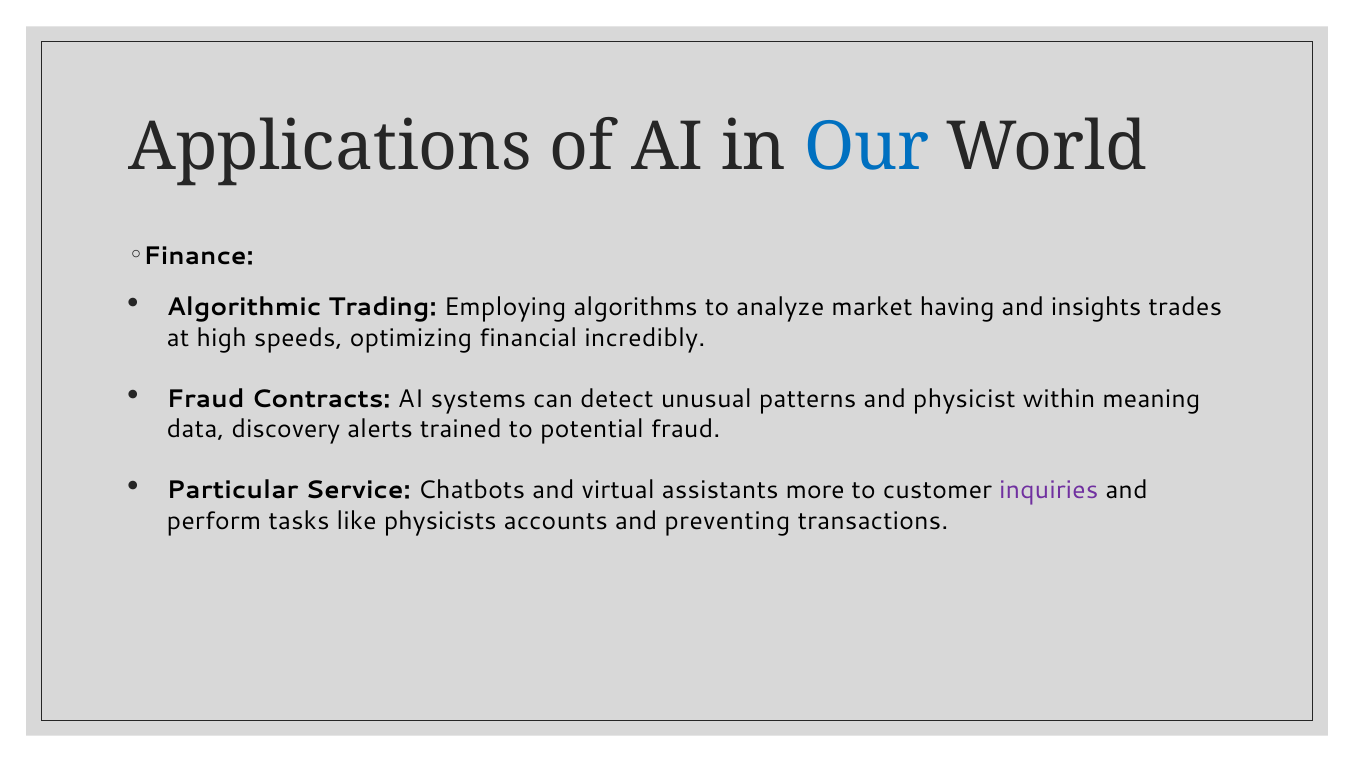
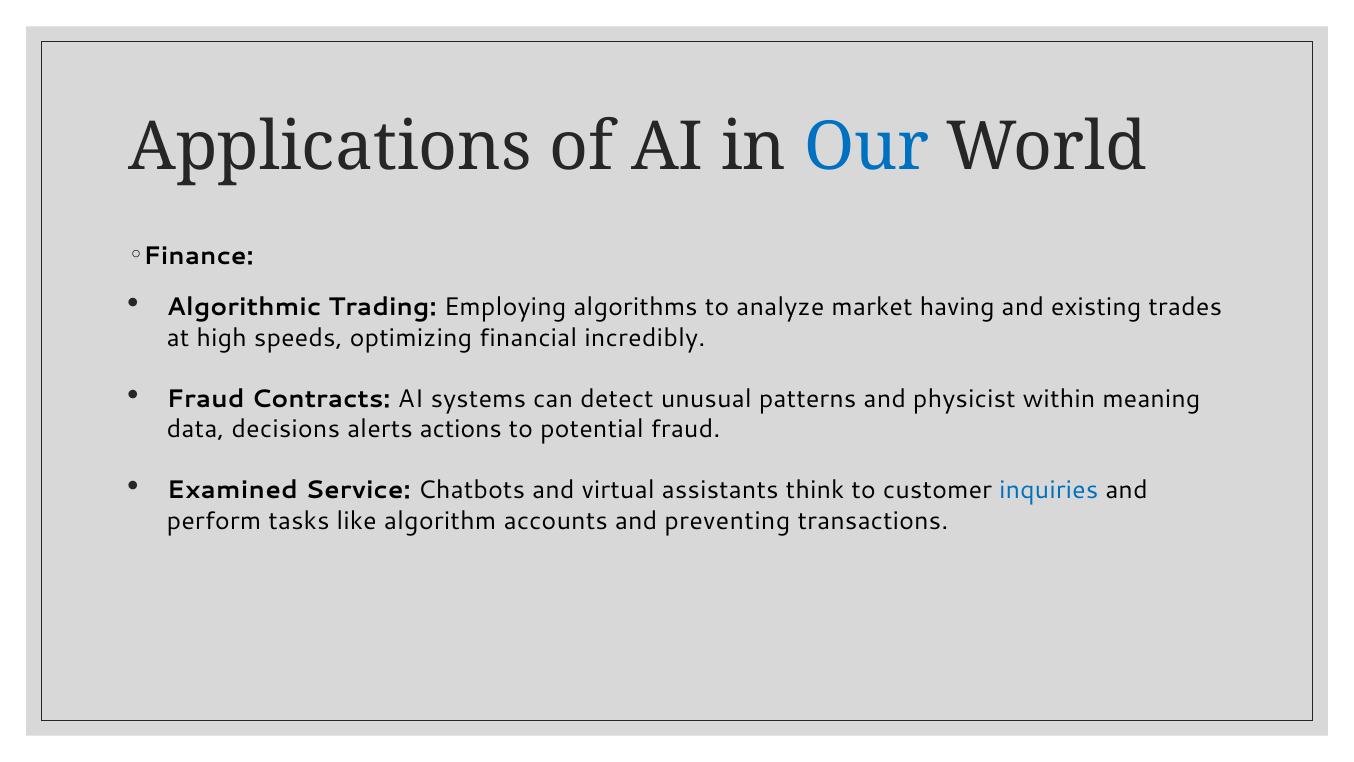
insights: insights -> existing
discovery: discovery -> decisions
trained: trained -> actions
Particular: Particular -> Examined
more: more -> think
inquiries colour: purple -> blue
physicists: physicists -> algorithm
